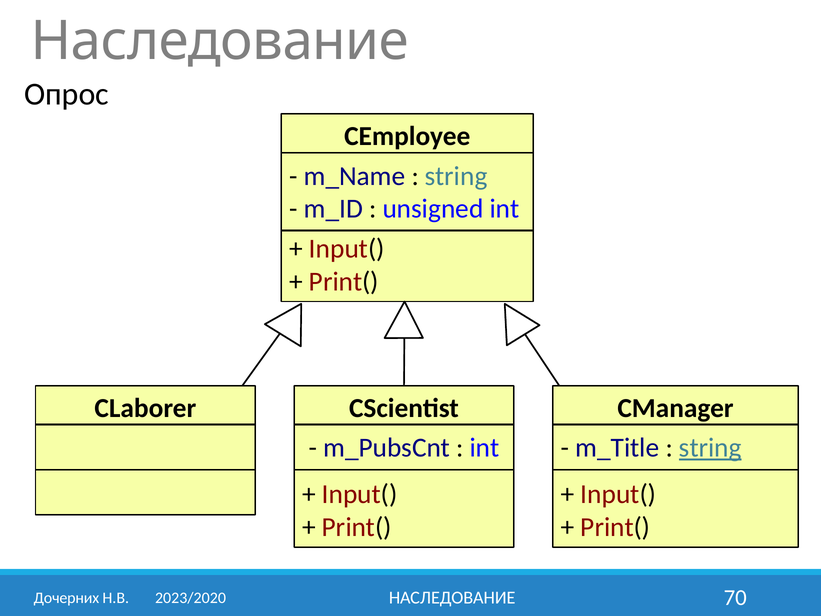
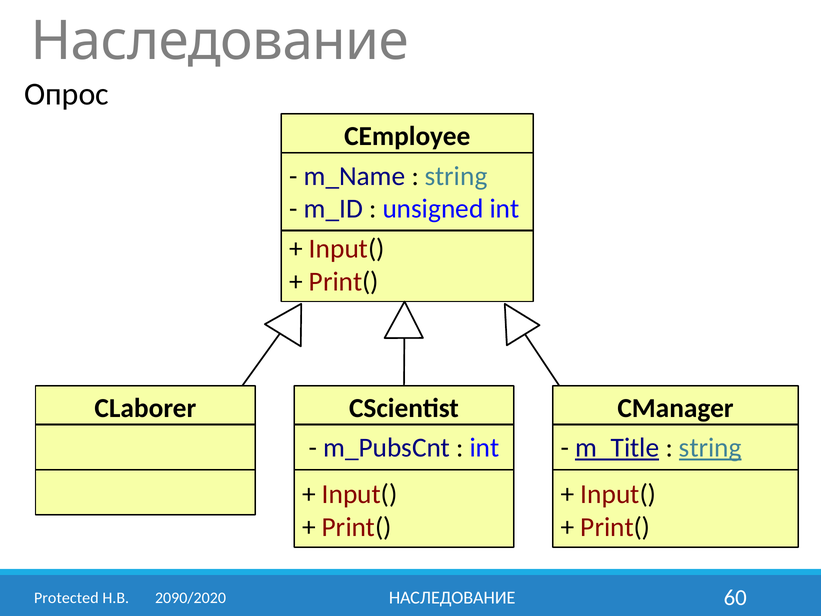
m_Title underline: none -> present
70: 70 -> 60
Дочерних: Дочерних -> Protected
2023/2020: 2023/2020 -> 2090/2020
